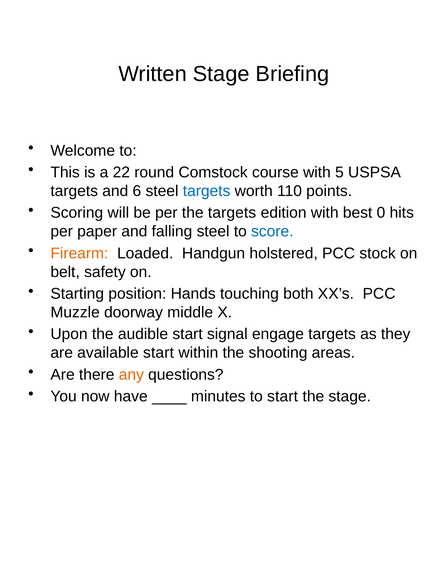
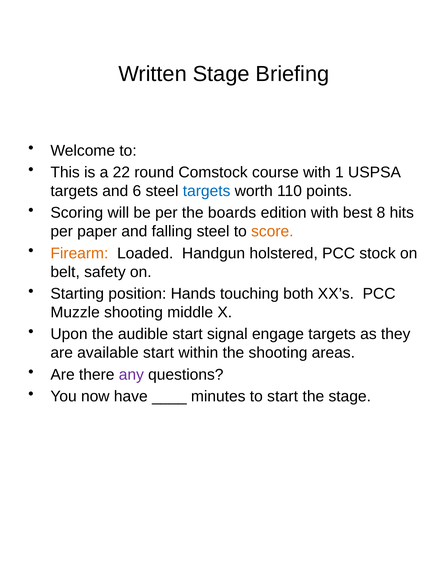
5: 5 -> 1
the targets: targets -> boards
0: 0 -> 8
score colour: blue -> orange
Muzzle doorway: doorway -> shooting
any colour: orange -> purple
